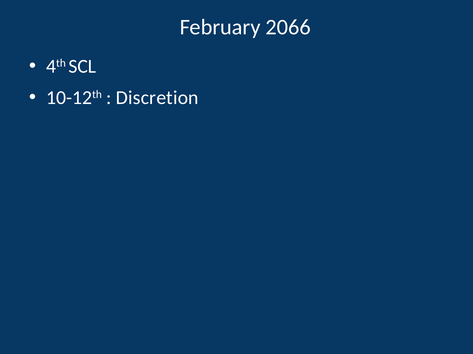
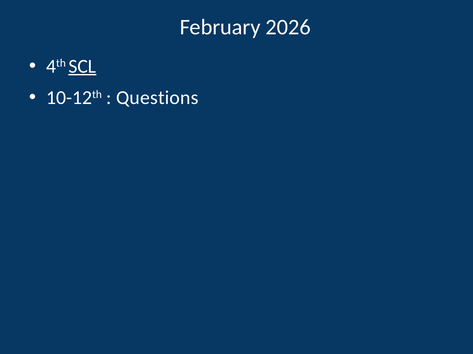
2066: 2066 -> 2026
SCL underline: none -> present
Discretion: Discretion -> Questions
